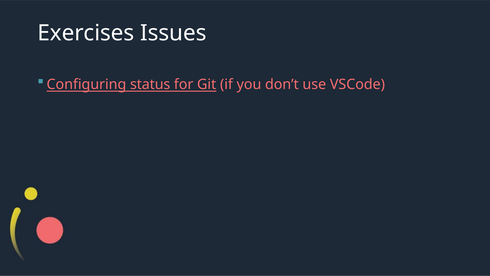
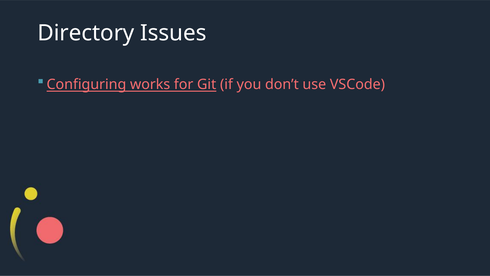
Exercises: Exercises -> Directory
status: status -> works
